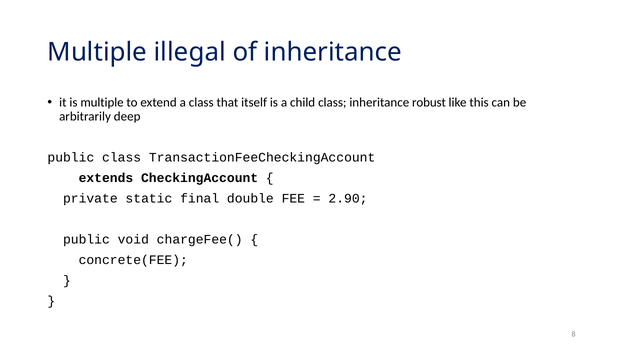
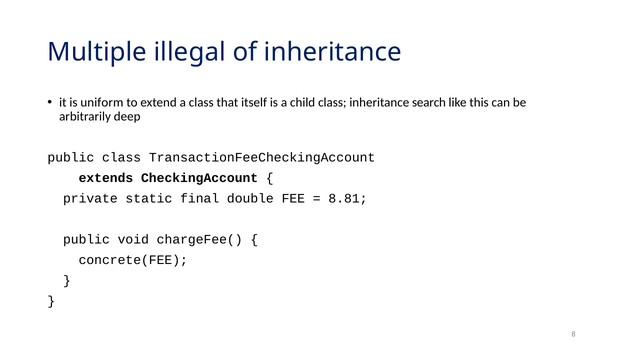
is multiple: multiple -> uniform
robust: robust -> search
2.90: 2.90 -> 8.81
